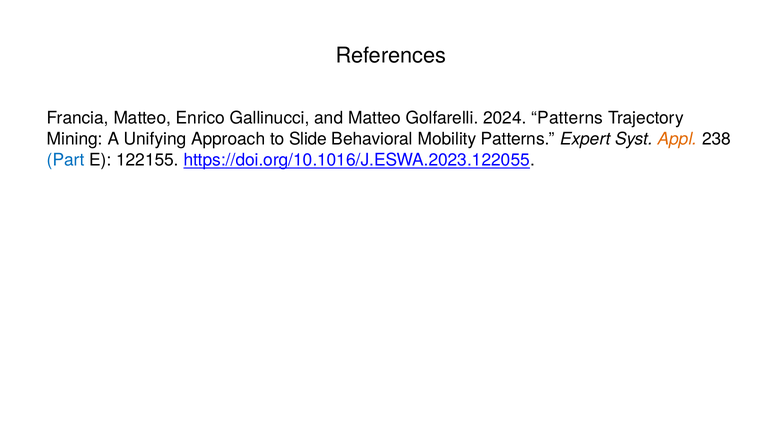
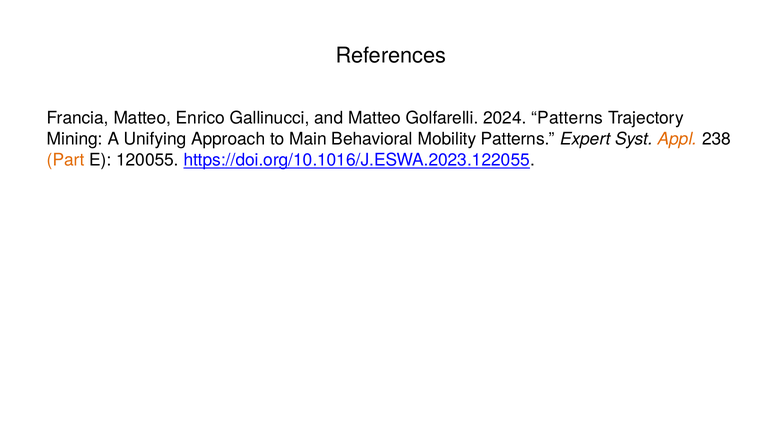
Slide: Slide -> Main
Part colour: blue -> orange
122155: 122155 -> 120055
